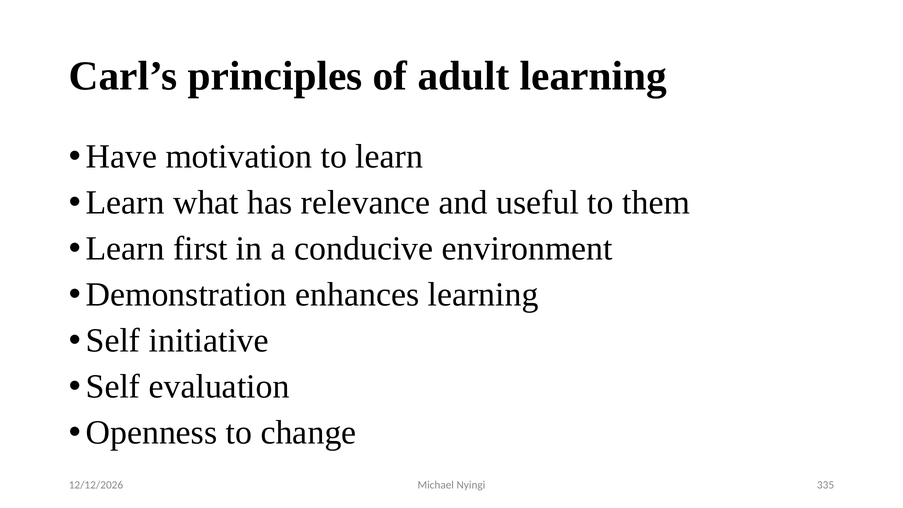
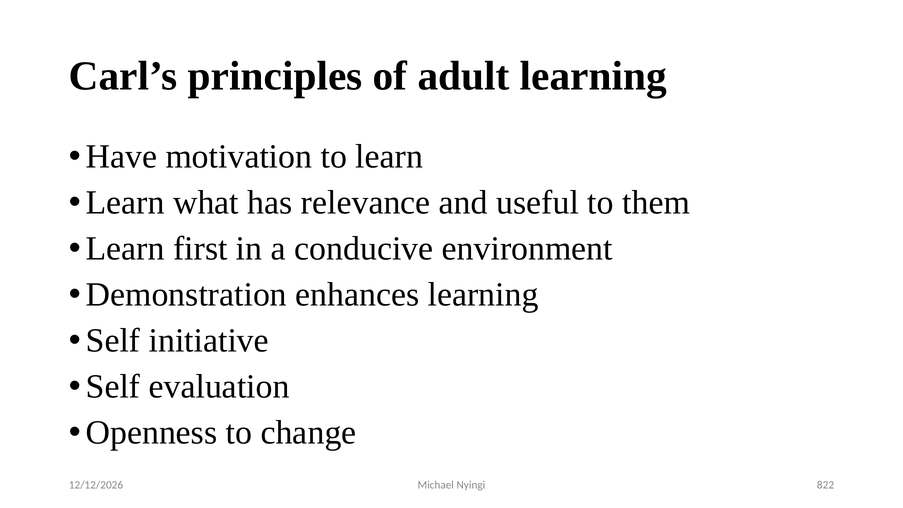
335: 335 -> 822
